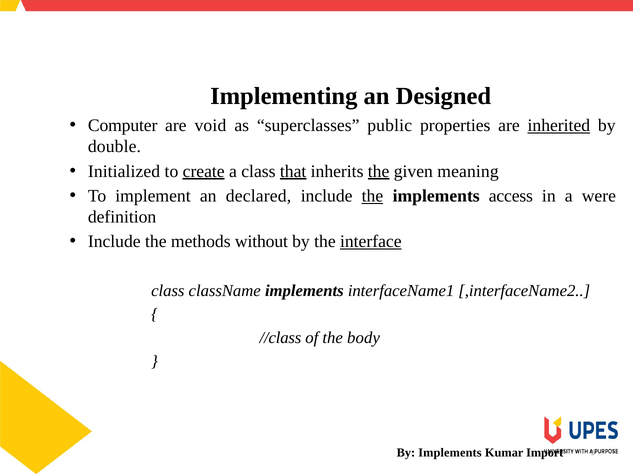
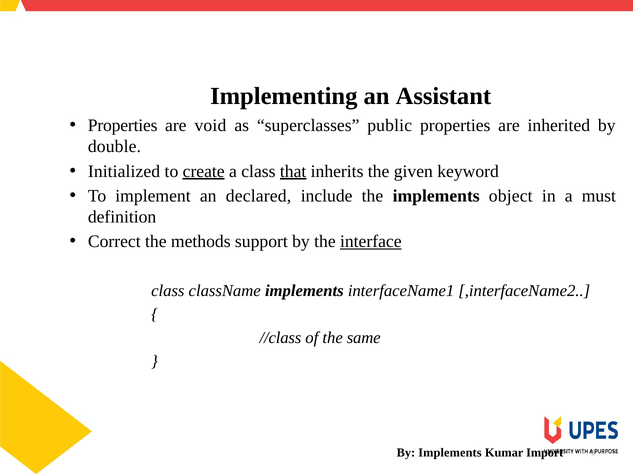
Designed: Designed -> Assistant
Computer at (123, 126): Computer -> Properties
inherited underline: present -> none
the at (379, 171) underline: present -> none
meaning: meaning -> keyword
the at (372, 196) underline: present -> none
access: access -> object
were: were -> must
Include at (114, 242): Include -> Correct
without: without -> support
body: body -> same
